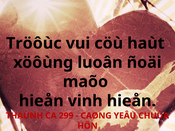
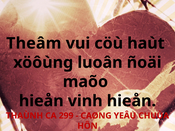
Tröôùc: Tröôùc -> Theâm
